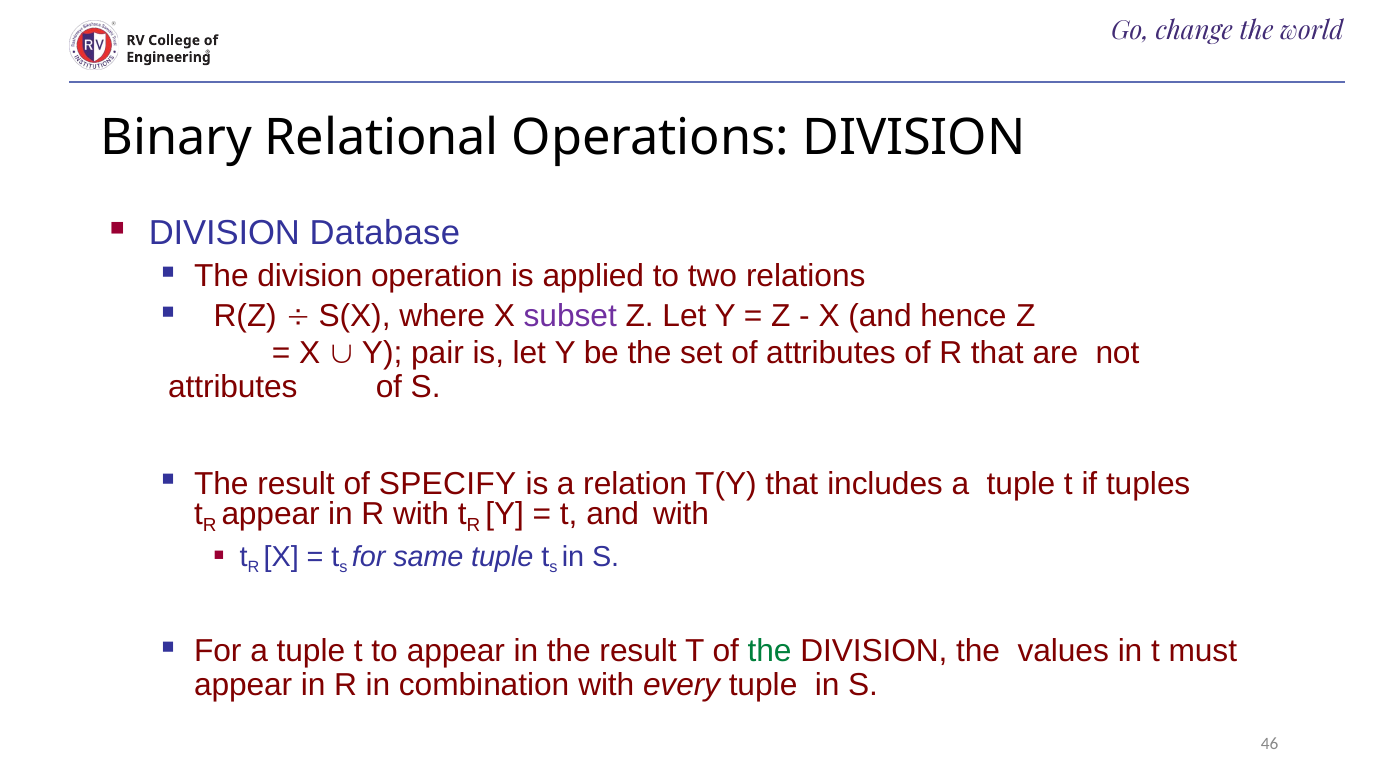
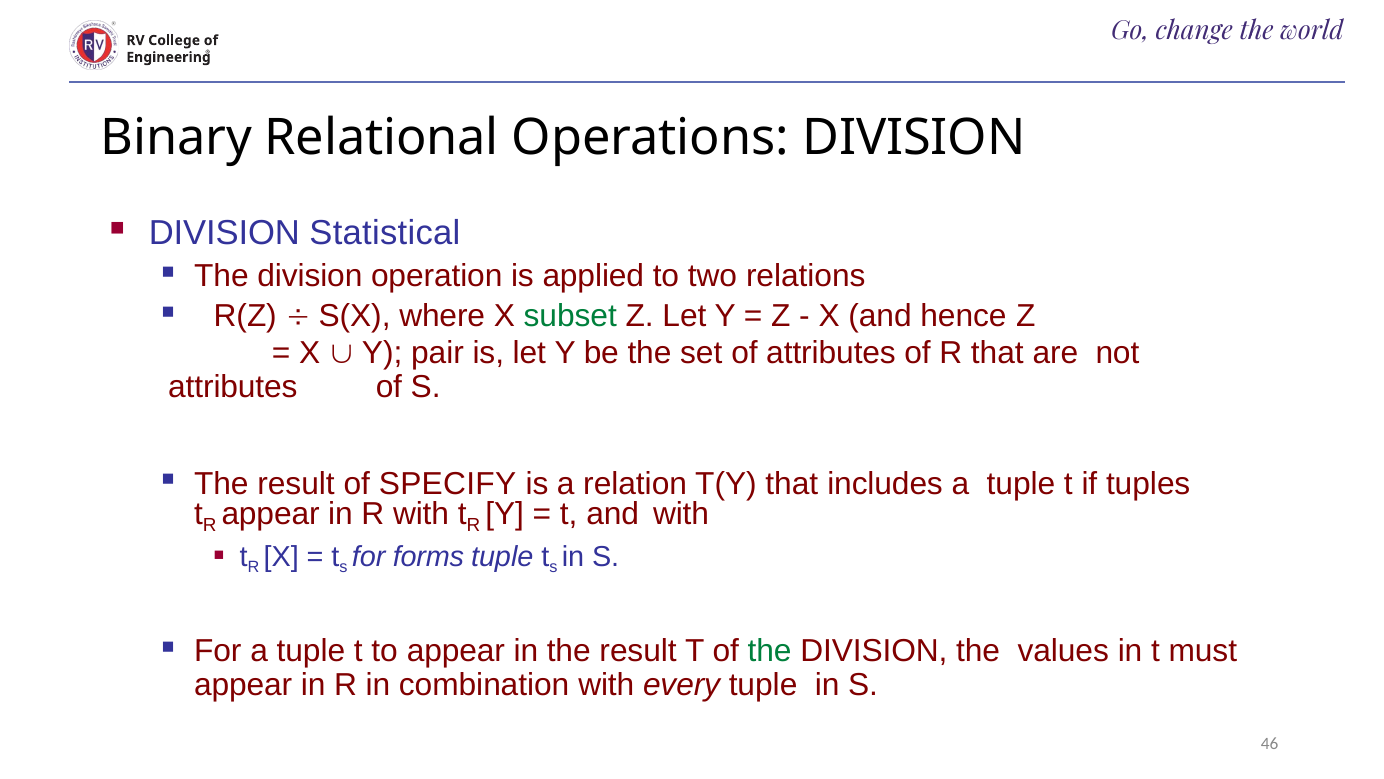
Database: Database -> Statistical
subset colour: purple -> green
same: same -> forms
